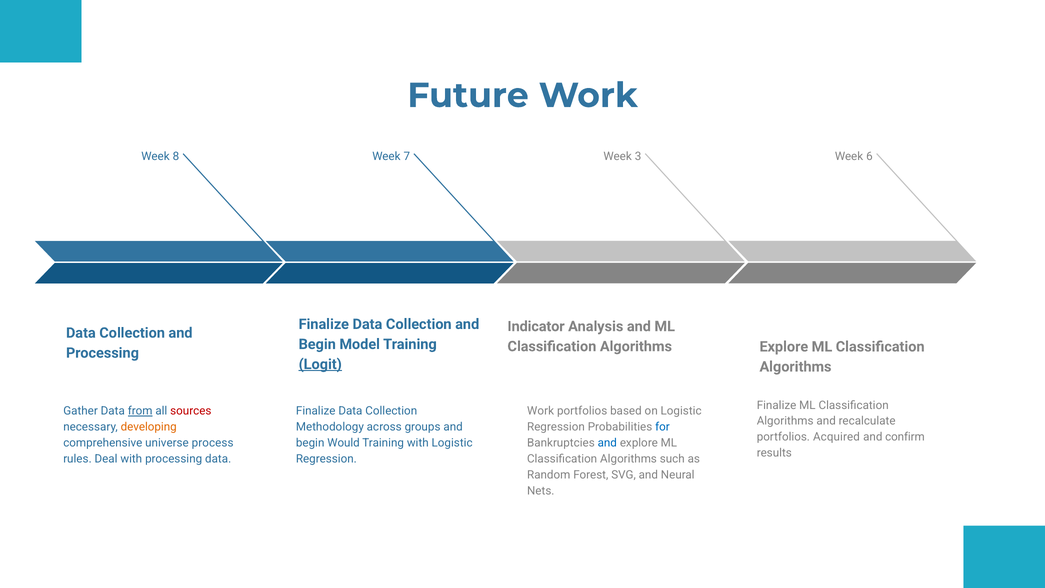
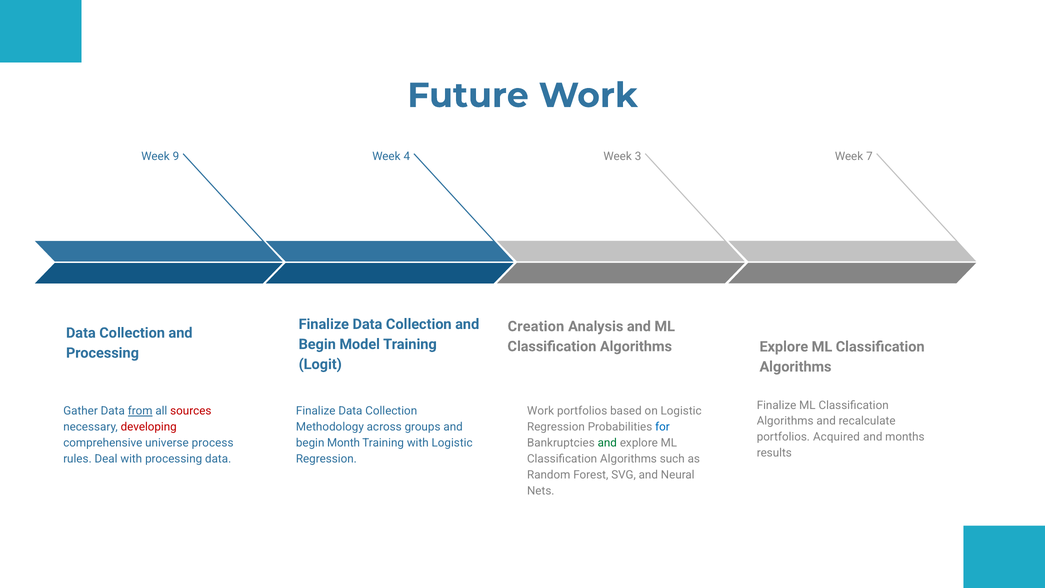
6: 6 -> 7
8: 8 -> 9
7: 7 -> 4
Indicator: Indicator -> Creation
Logit underline: present -> none
developing colour: orange -> red
confirm: confirm -> months
Would: Would -> Month
and at (607, 443) colour: blue -> green
